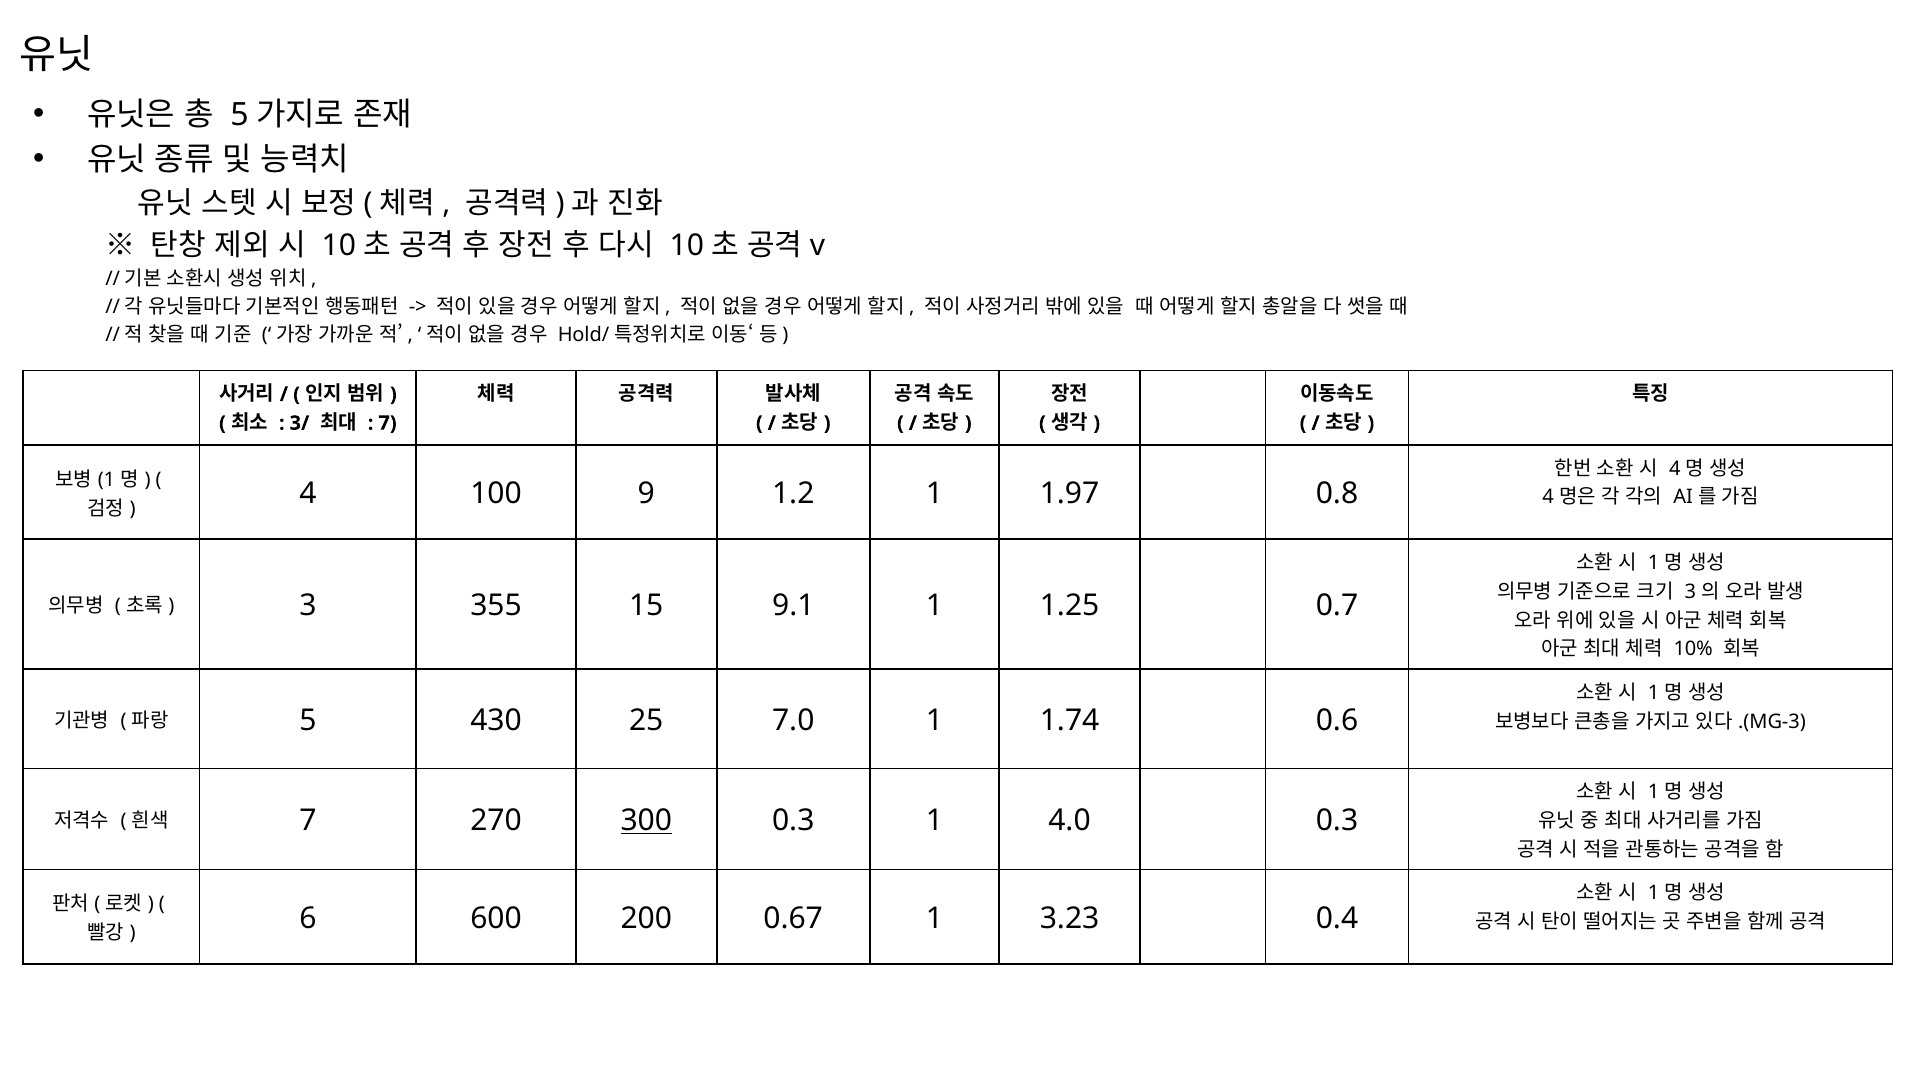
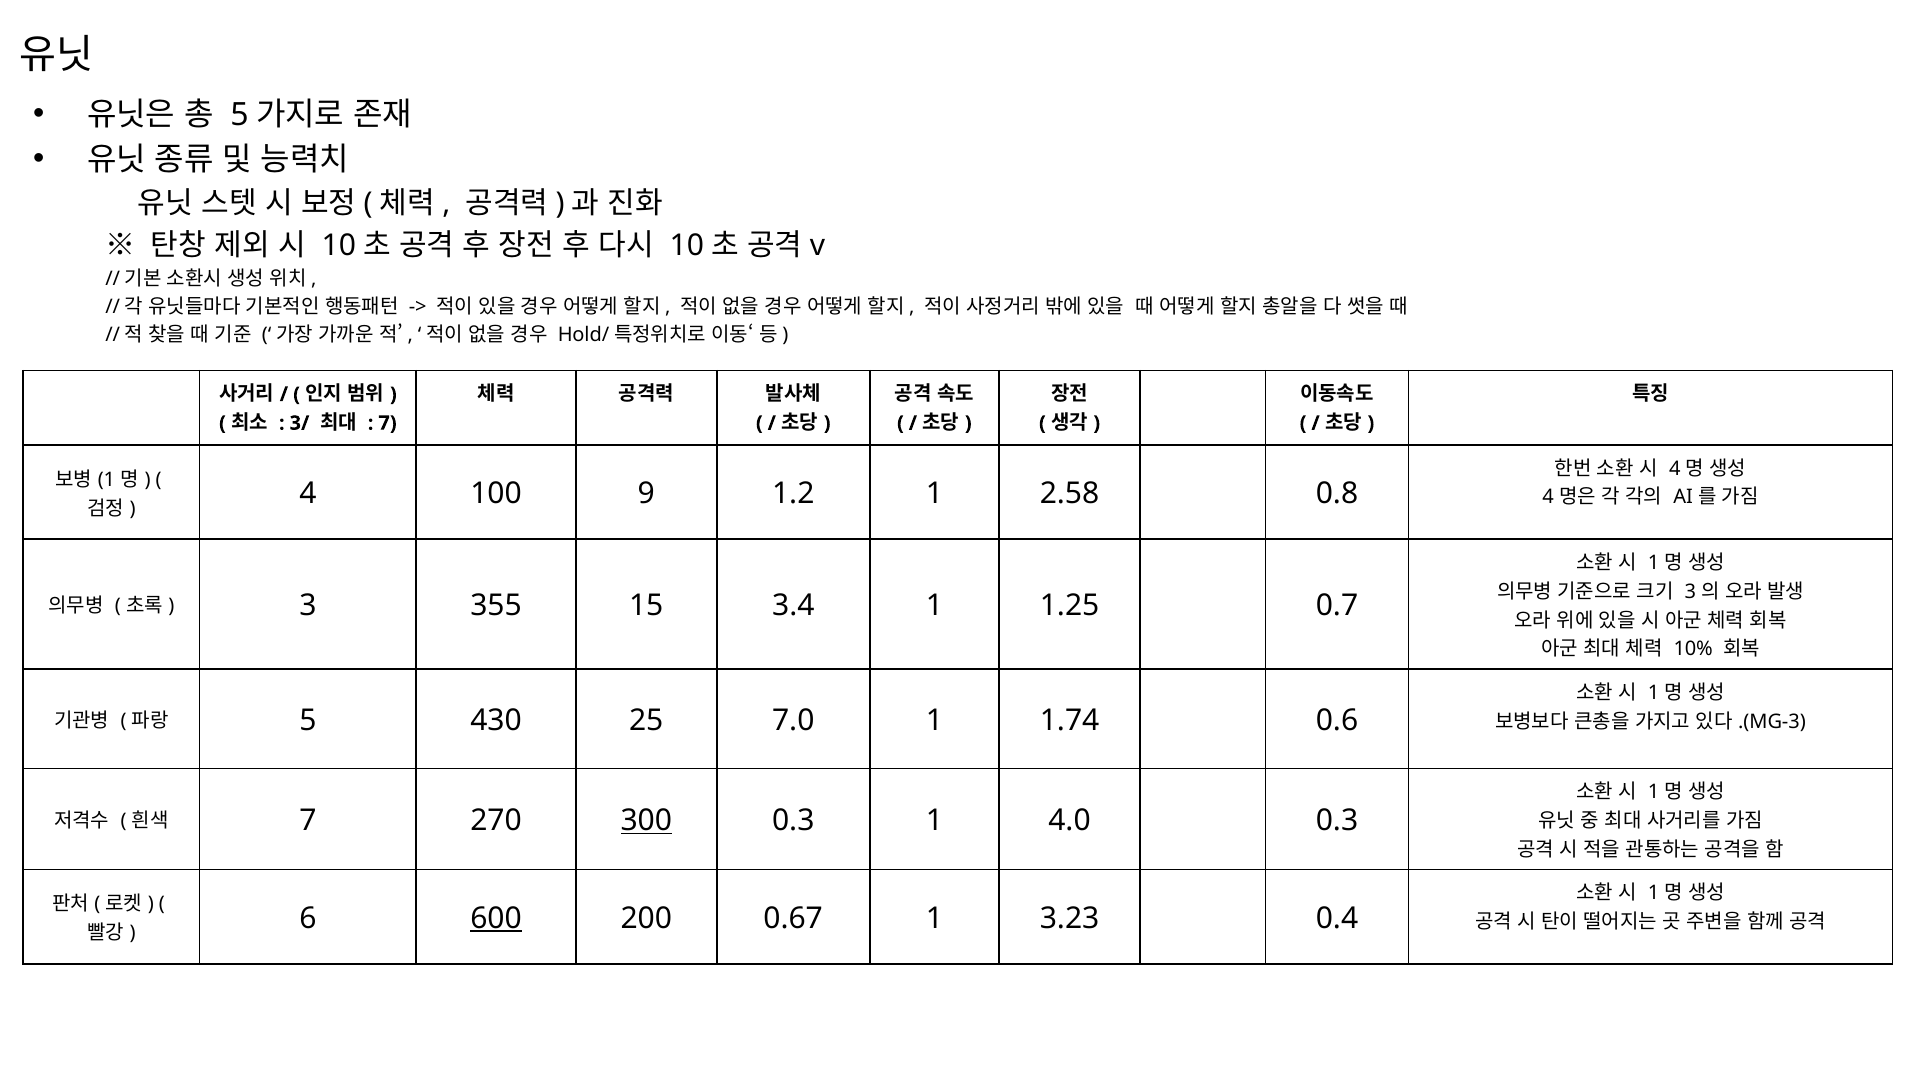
1.97: 1.97 -> 2.58
9.1: 9.1 -> 3.4
600 underline: none -> present
